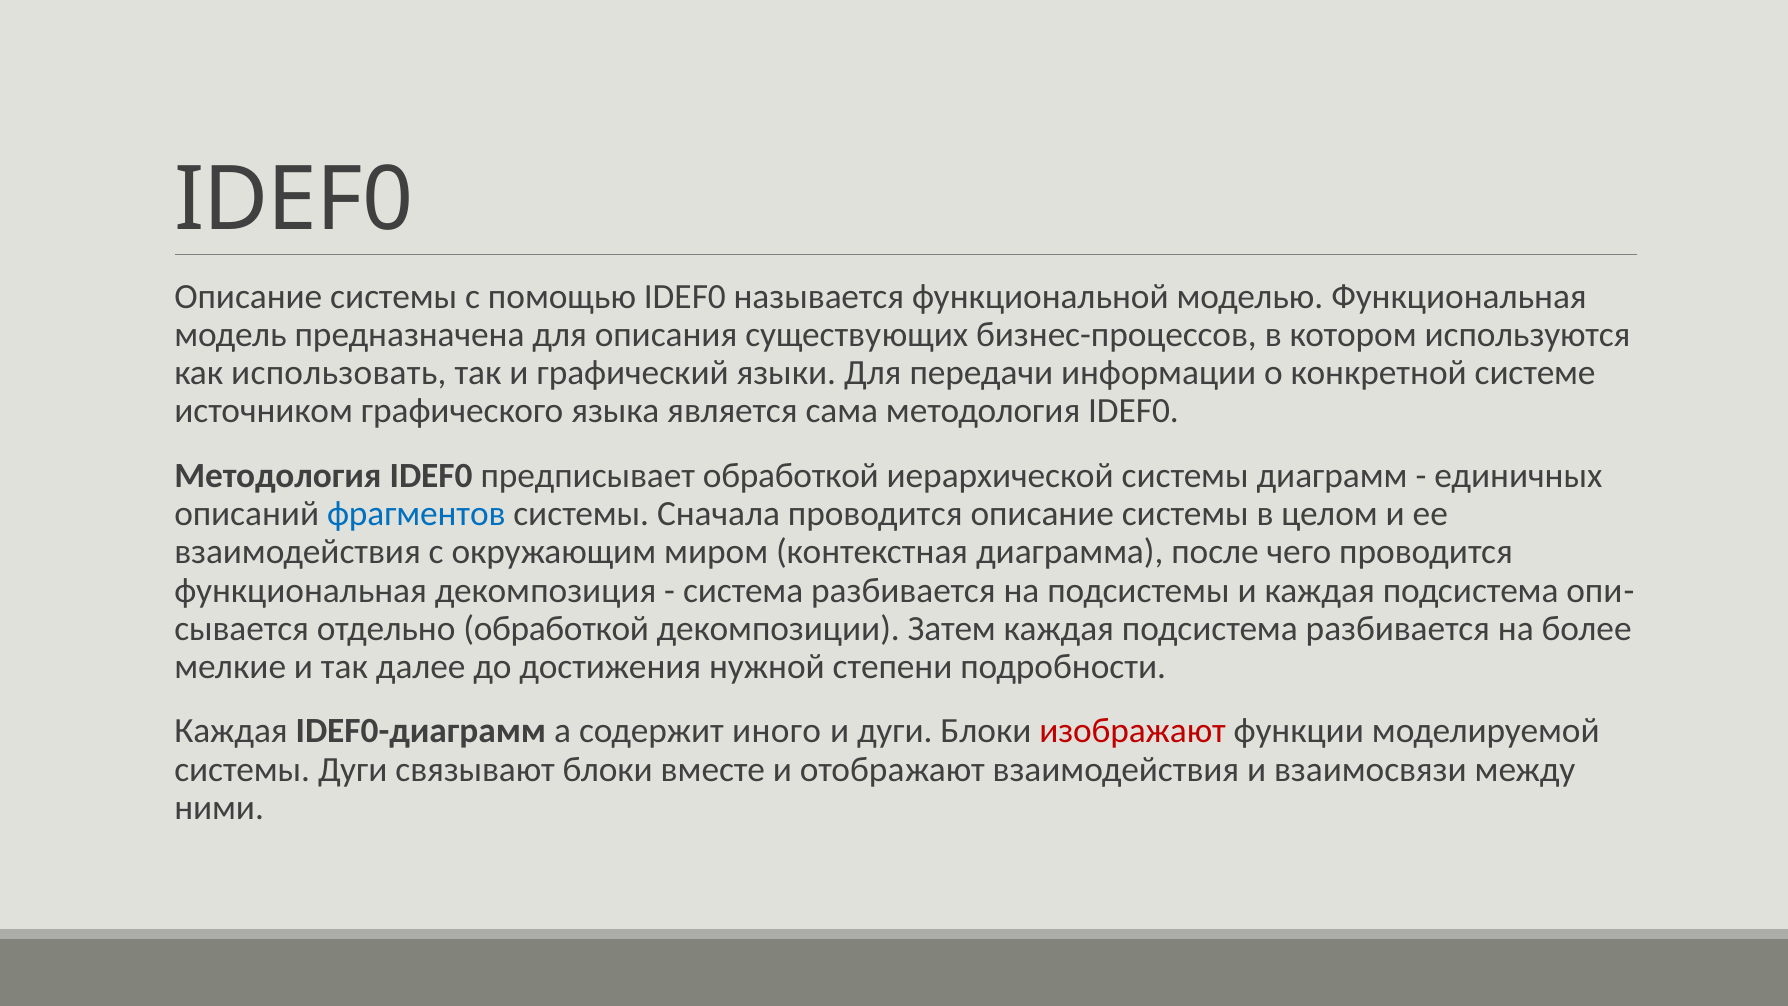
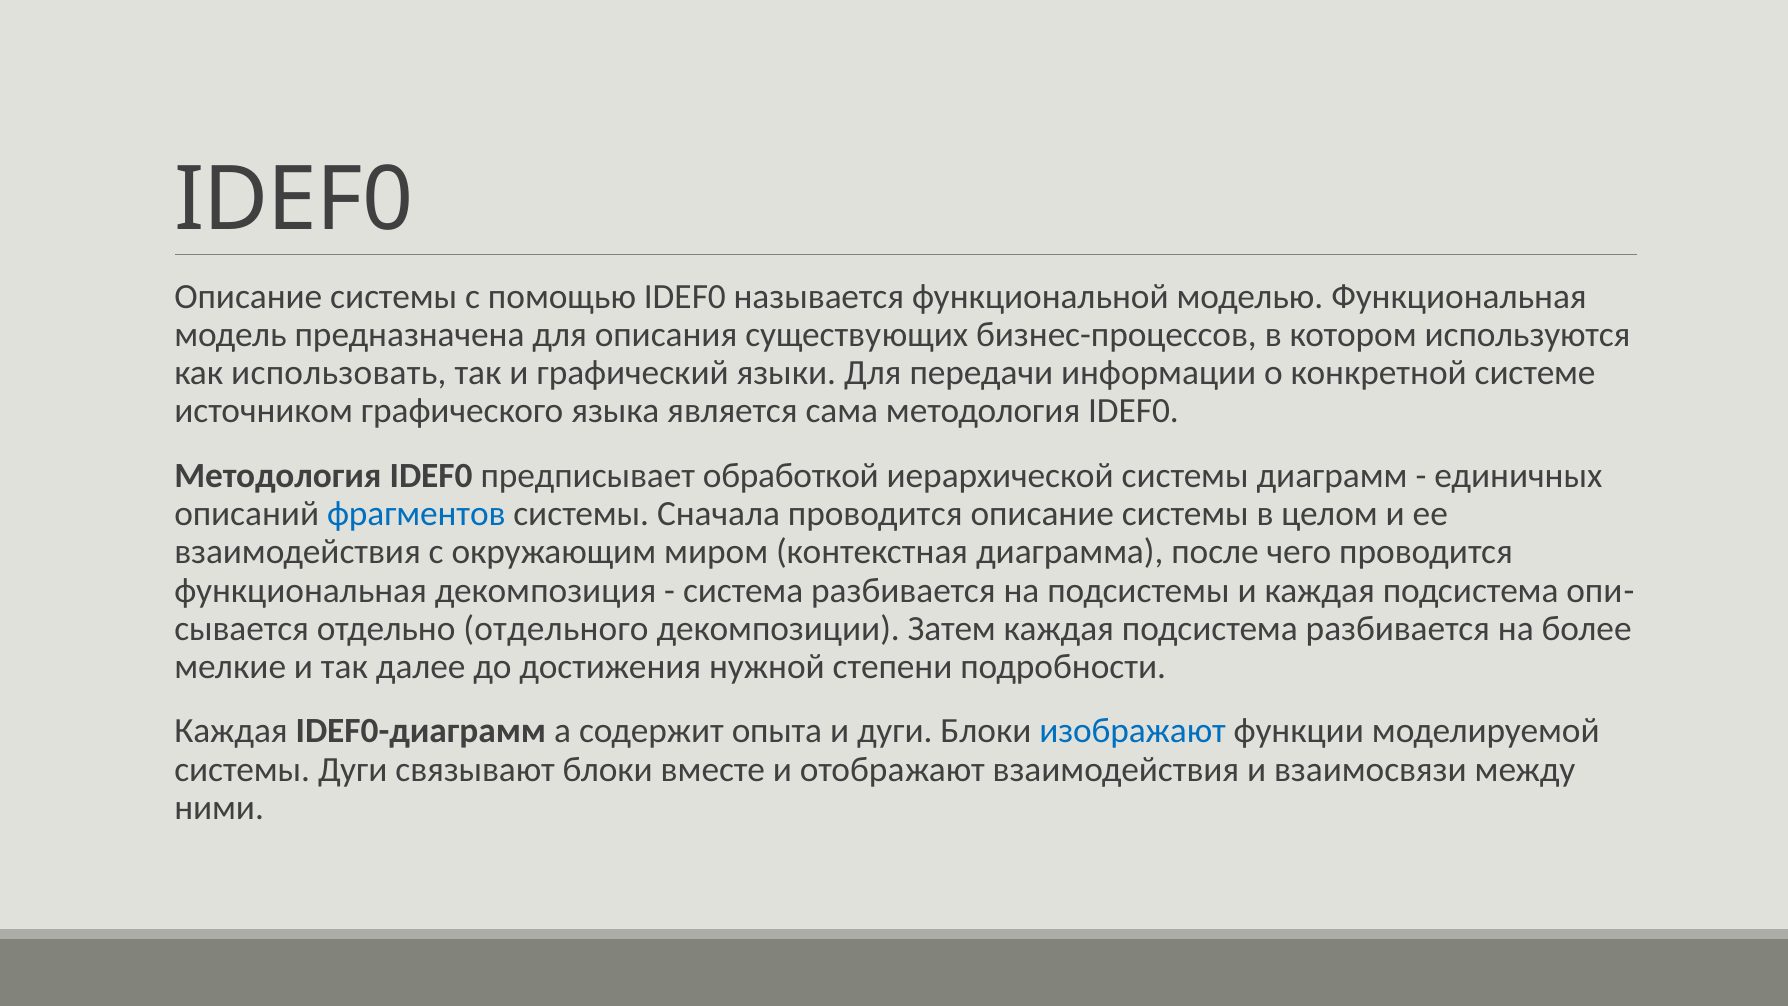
отдельно обработкой: обработкой -> отдельного
иного: иного -> опыта
изображают colour: red -> blue
